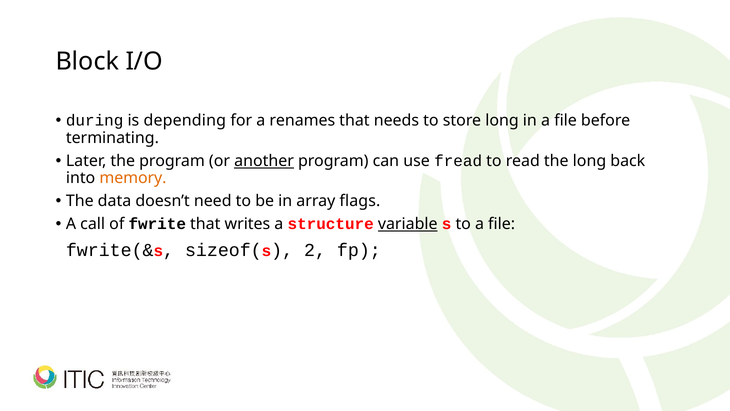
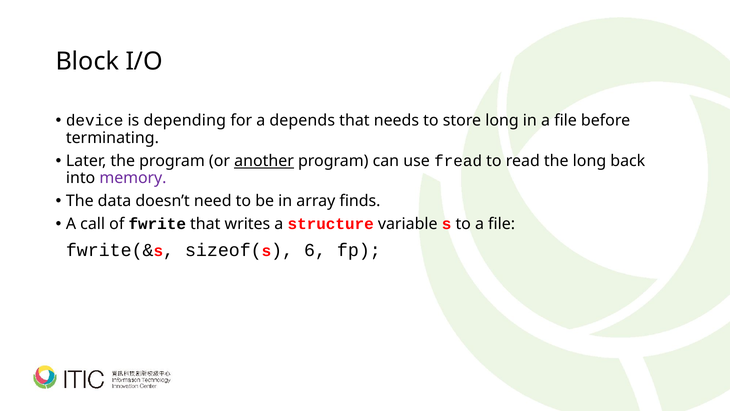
during: during -> device
renames: renames -> depends
memory colour: orange -> purple
flags: flags -> finds
variable underline: present -> none
2: 2 -> 6
